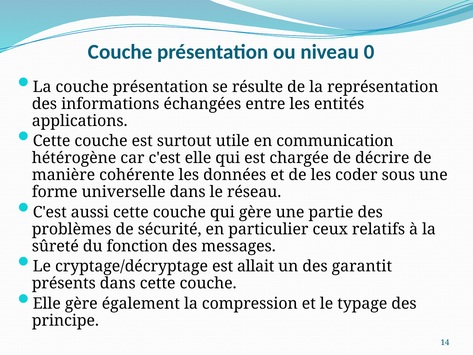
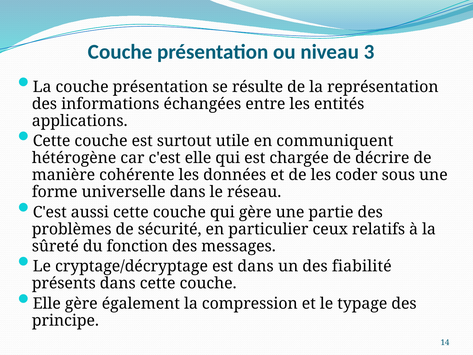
0: 0 -> 3
communication: communication -> communiquent
est allait: allait -> dans
garantit: garantit -> fiabilité
